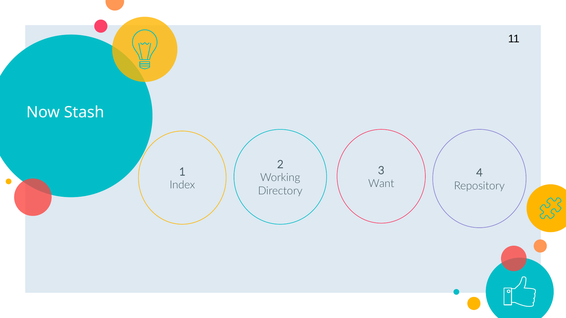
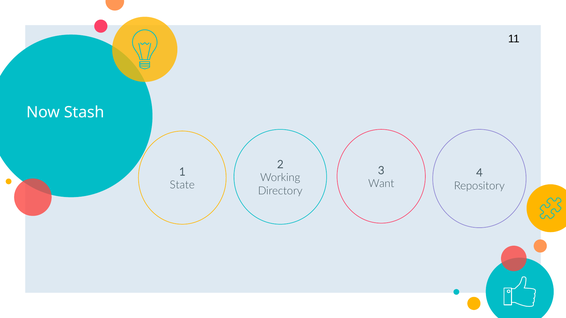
Index: Index -> State
